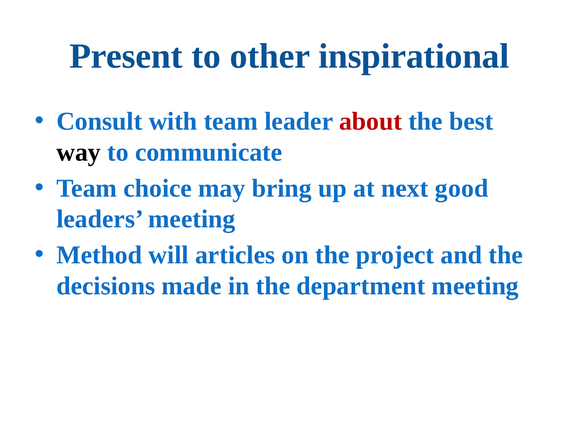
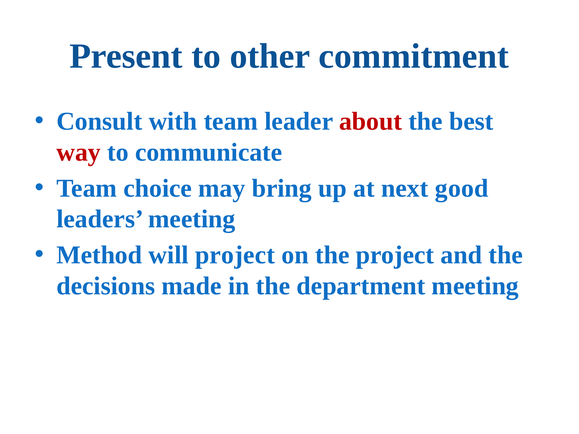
inspirational: inspirational -> commitment
way colour: black -> red
will articles: articles -> project
